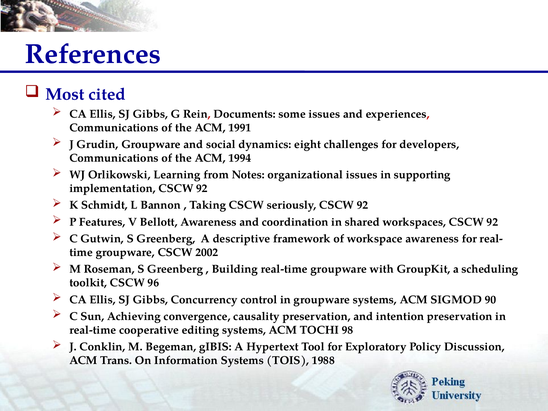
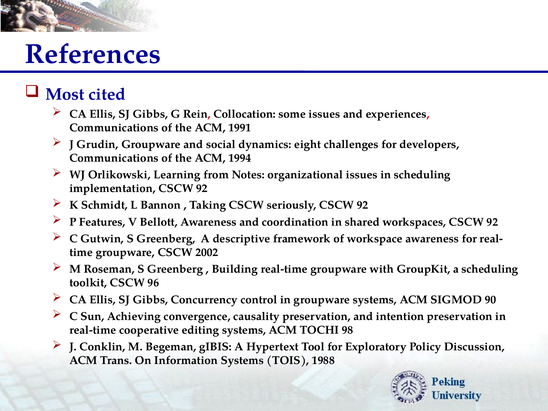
Documents: Documents -> Collocation
in supporting: supporting -> scheduling
